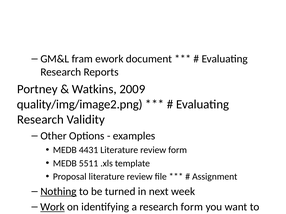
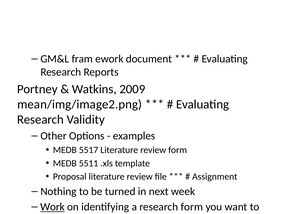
quality/img/image2.png: quality/img/image2.png -> mean/img/image2.png
4431: 4431 -> 5517
Nothing underline: present -> none
